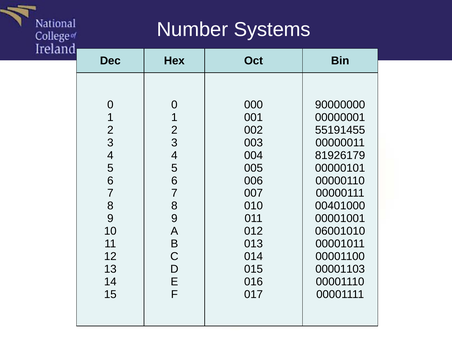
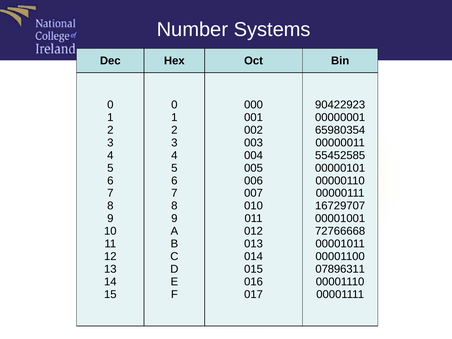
90000000: 90000000 -> 90422923
55191455: 55191455 -> 65980354
81926179: 81926179 -> 55452585
00401000: 00401000 -> 16729707
06001010: 06001010 -> 72766668
00001103: 00001103 -> 07896311
